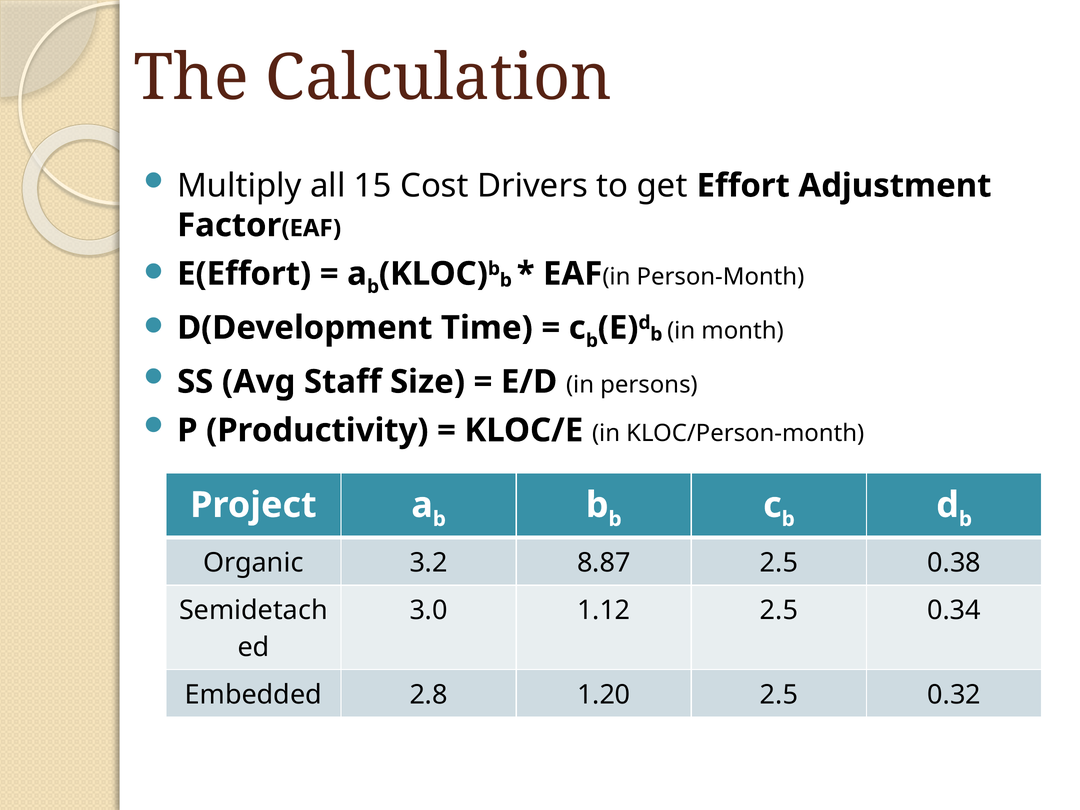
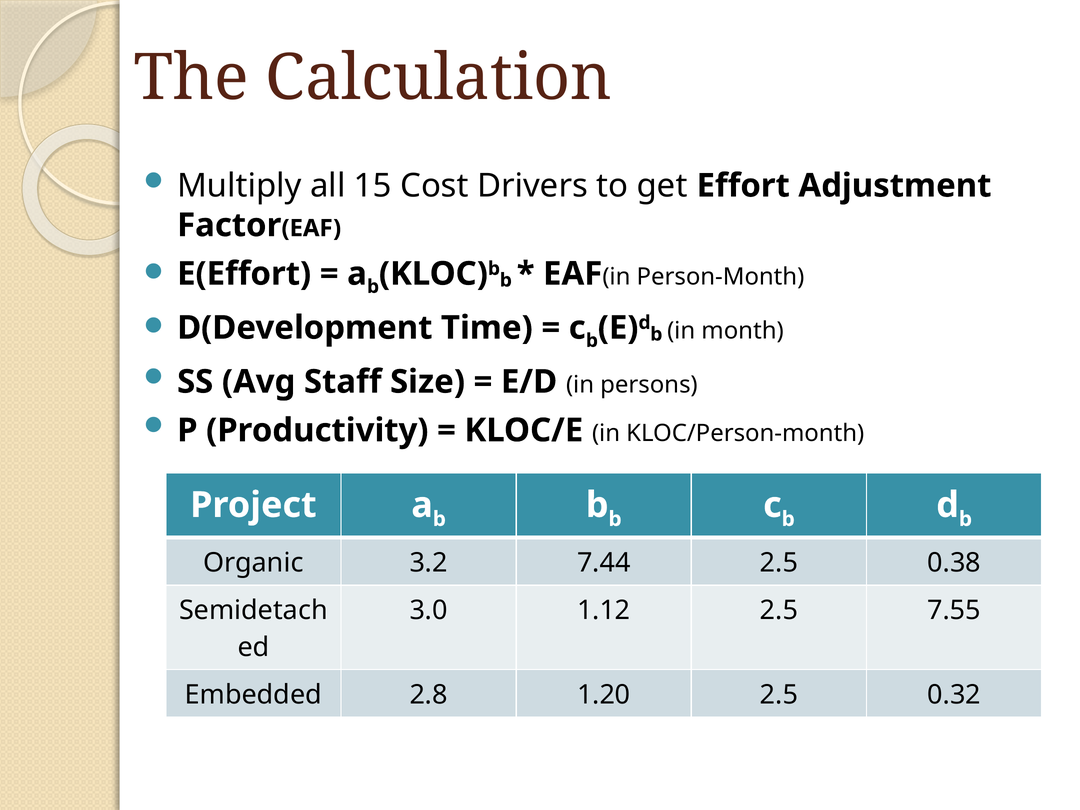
8.87: 8.87 -> 7.44
0.34: 0.34 -> 7.55
